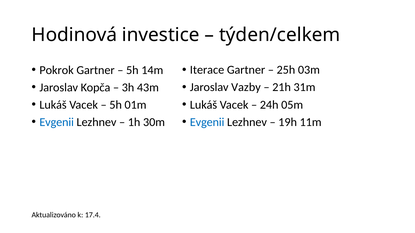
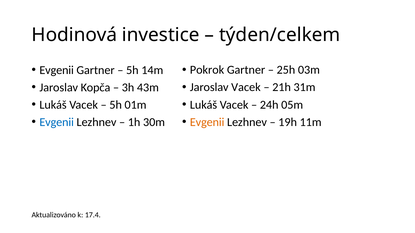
Iterace: Iterace -> Pokrok
Pokrok at (57, 70): Pokrok -> Evgenii
Jaroslav Vazby: Vazby -> Vacek
Evgenii at (207, 122) colour: blue -> orange
